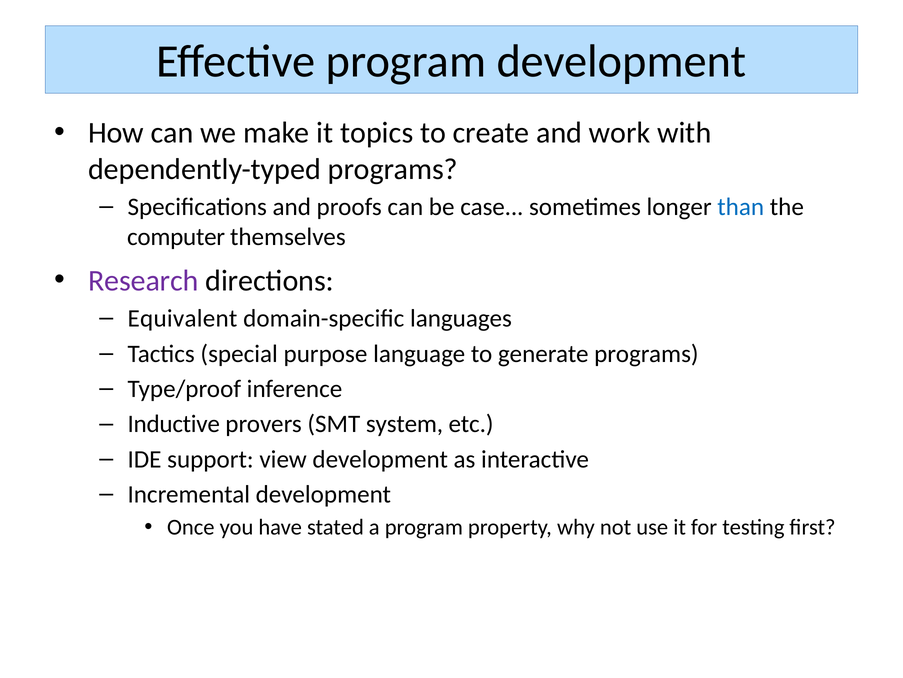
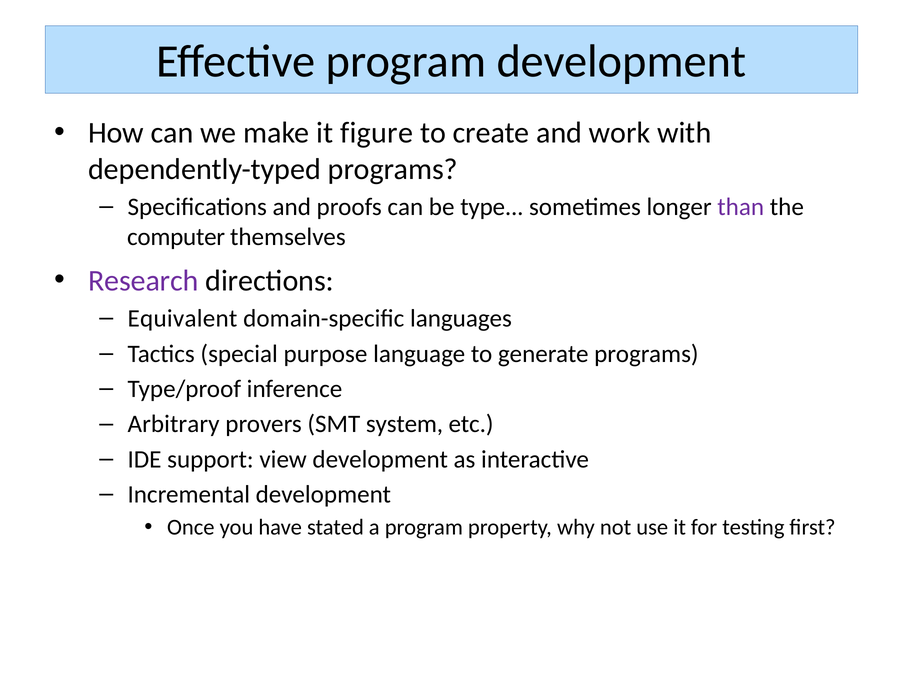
topics: topics -> figure
case: case -> type
than colour: blue -> purple
Inductive: Inductive -> Arbitrary
